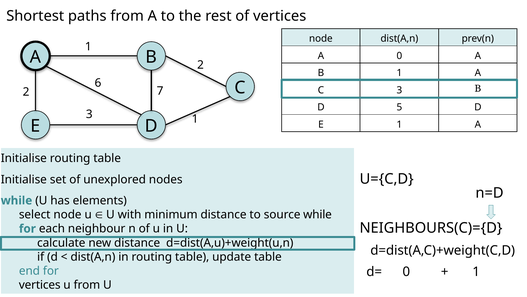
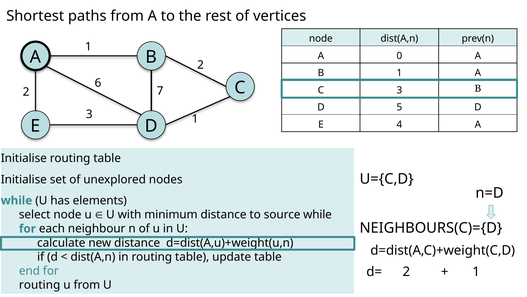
E 1: 1 -> 4
d= 0: 0 -> 2
vertices at (40, 284): vertices -> routing
